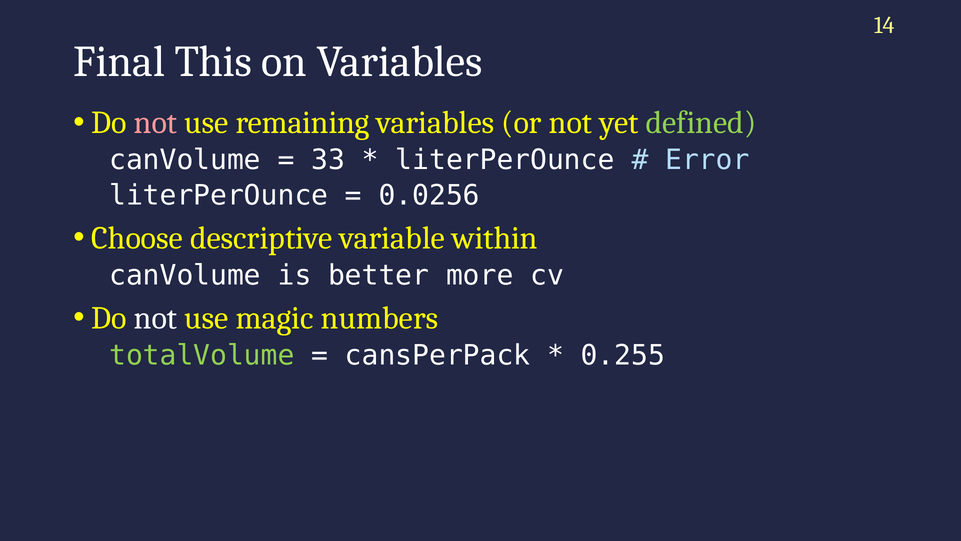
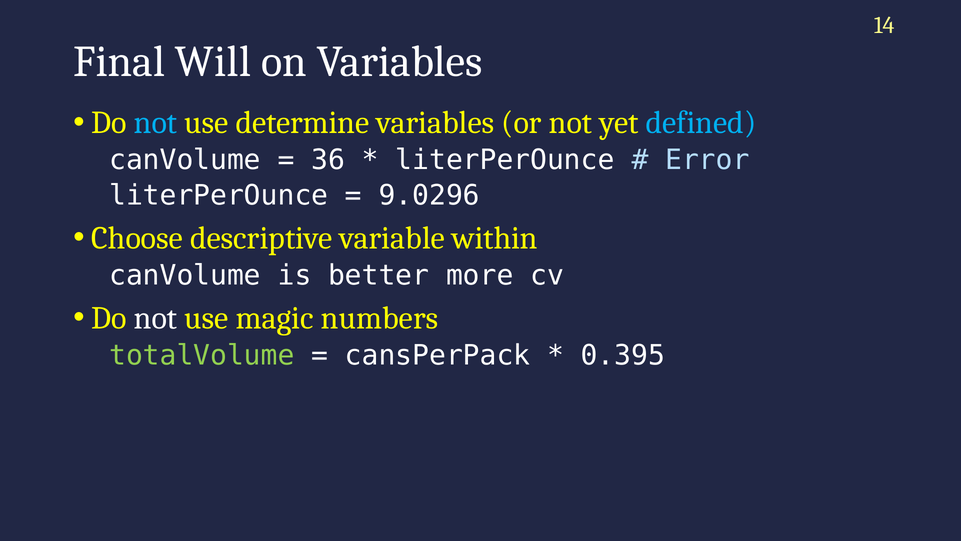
This: This -> Will
not at (156, 123) colour: pink -> light blue
remaining: remaining -> determine
defined colour: light green -> light blue
33: 33 -> 36
0.0256: 0.0256 -> 9.0296
0.255: 0.255 -> 0.395
